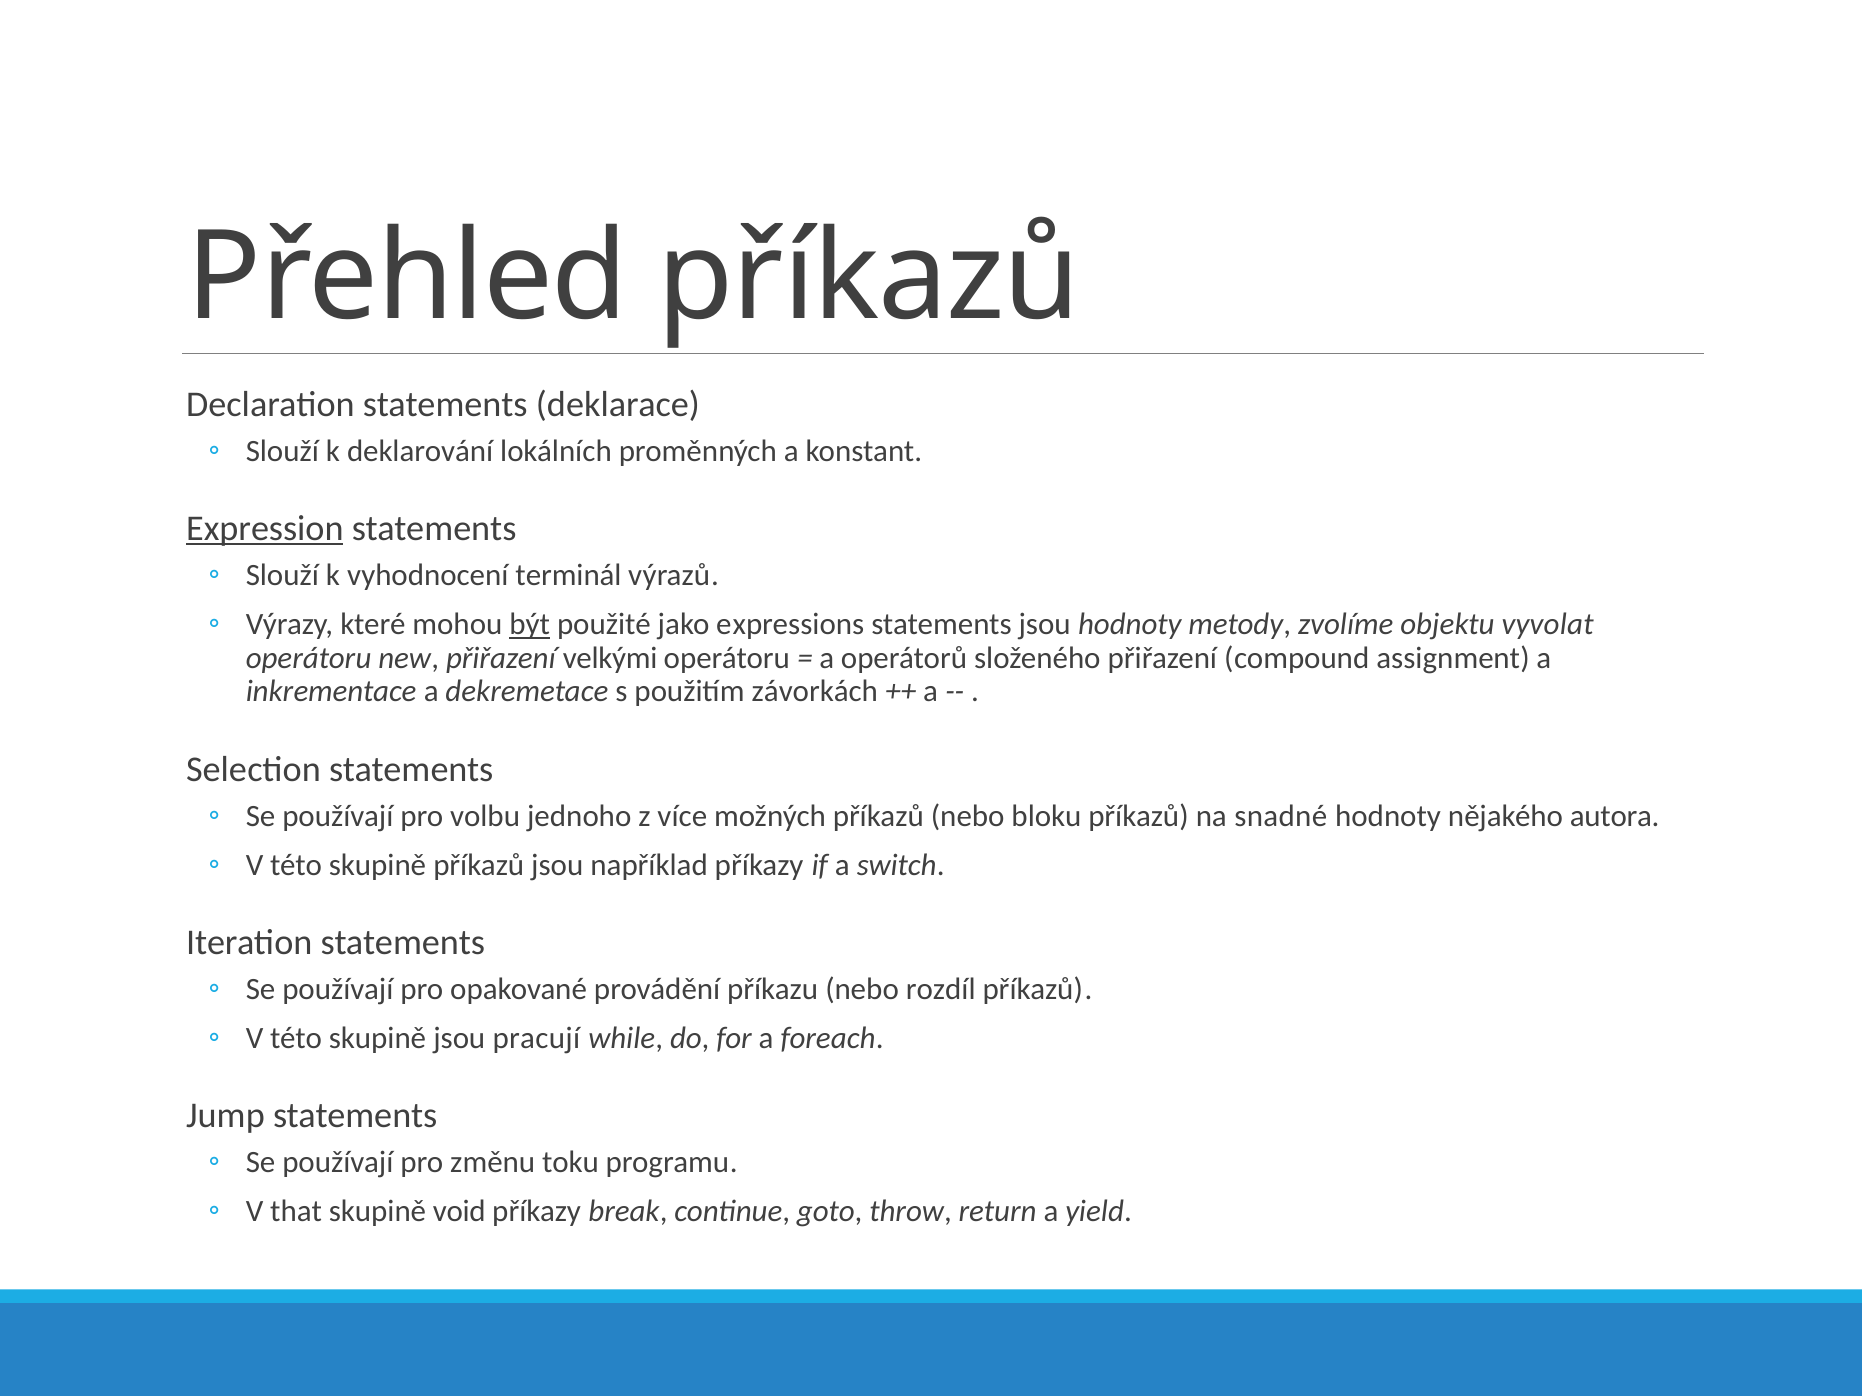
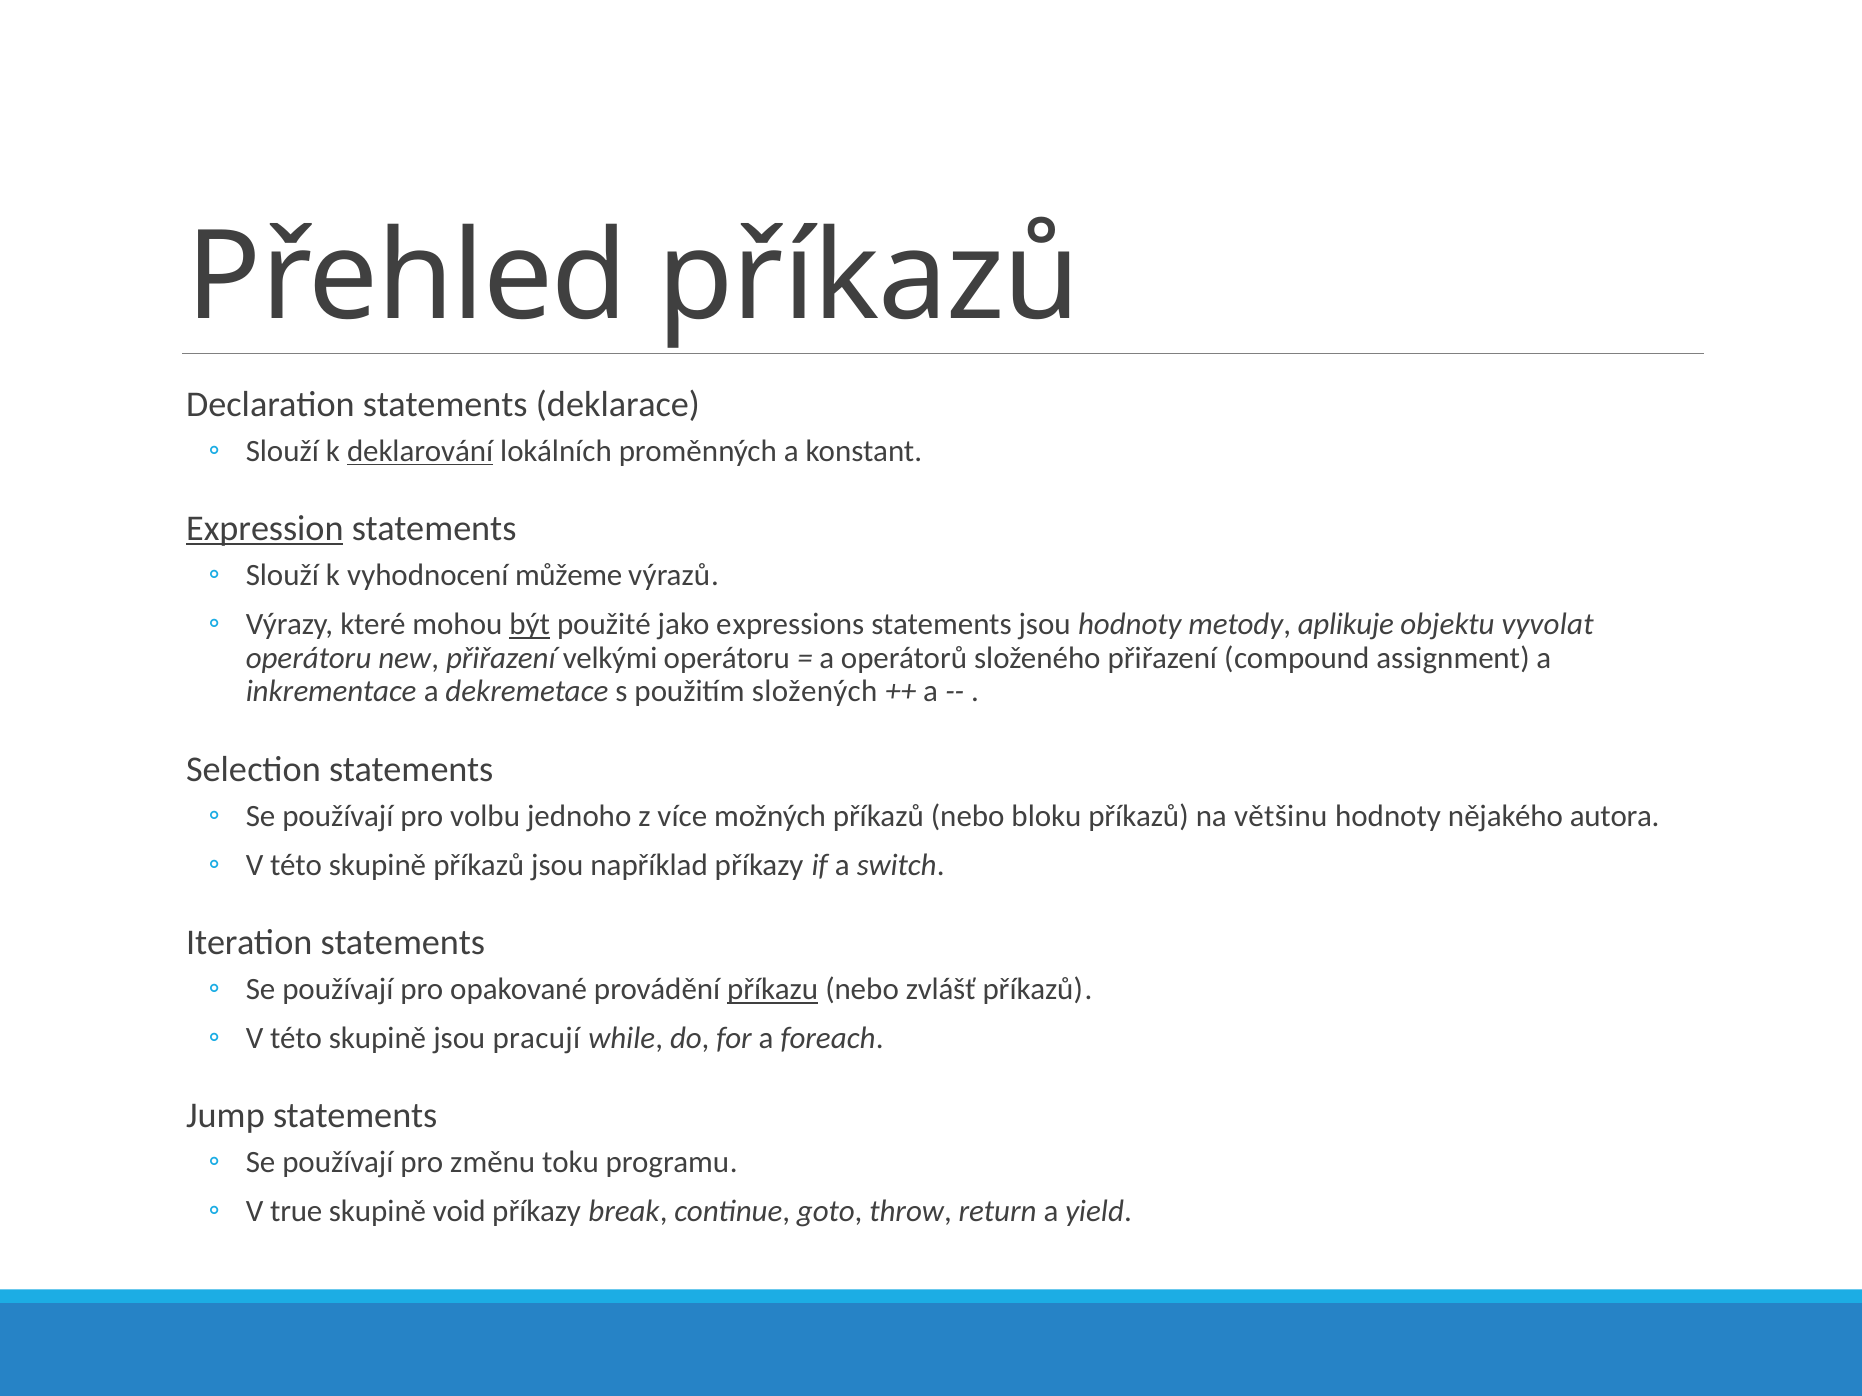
deklarování underline: none -> present
terminál: terminál -> můžeme
zvolíme: zvolíme -> aplikuje
závorkách: závorkách -> složených
snadné: snadné -> většinu
příkazu underline: none -> present
rozdíl: rozdíl -> zvlášť
that: that -> true
